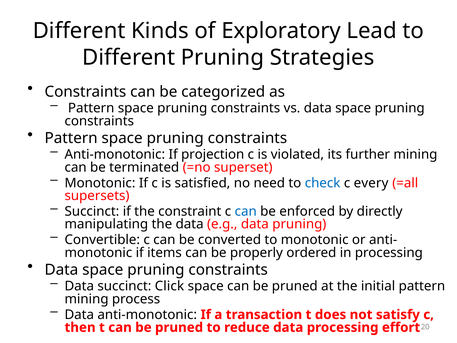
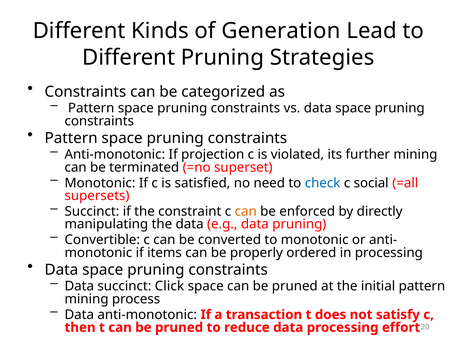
Exploratory: Exploratory -> Generation
every: every -> social
can at (246, 211) colour: blue -> orange
